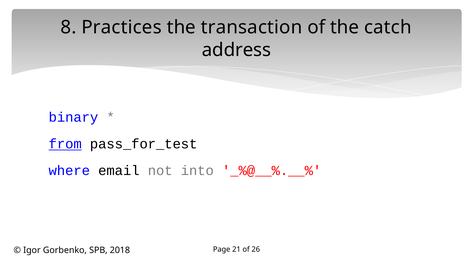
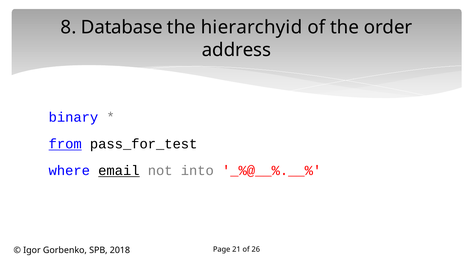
Practices: Practices -> Database
transaction: transaction -> hierarchyid
catch: catch -> order
email underline: none -> present
